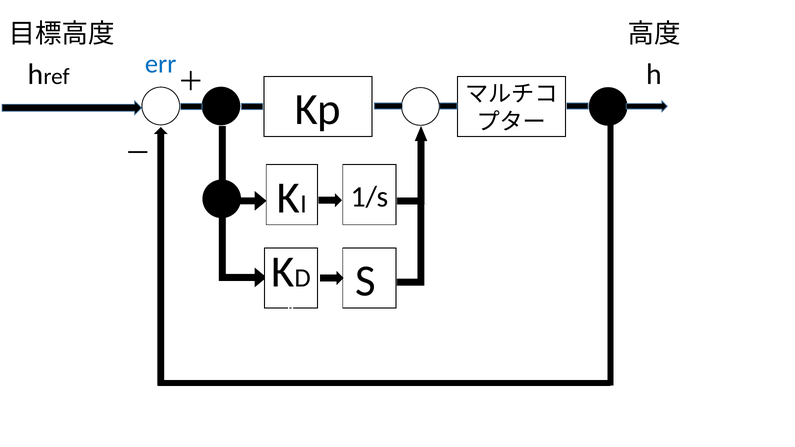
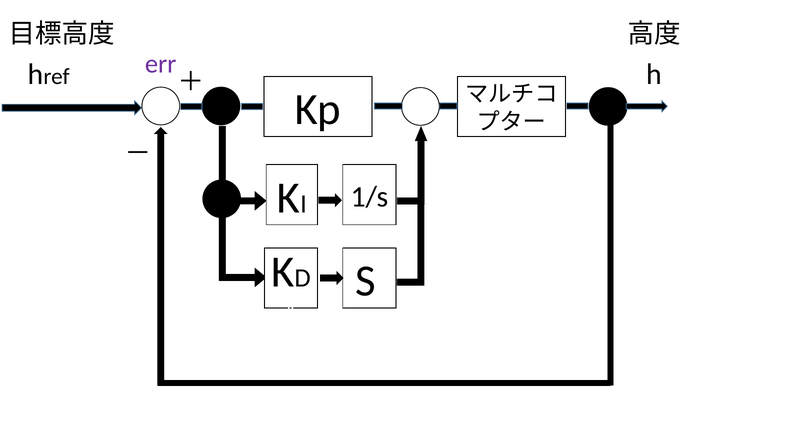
err colour: blue -> purple
